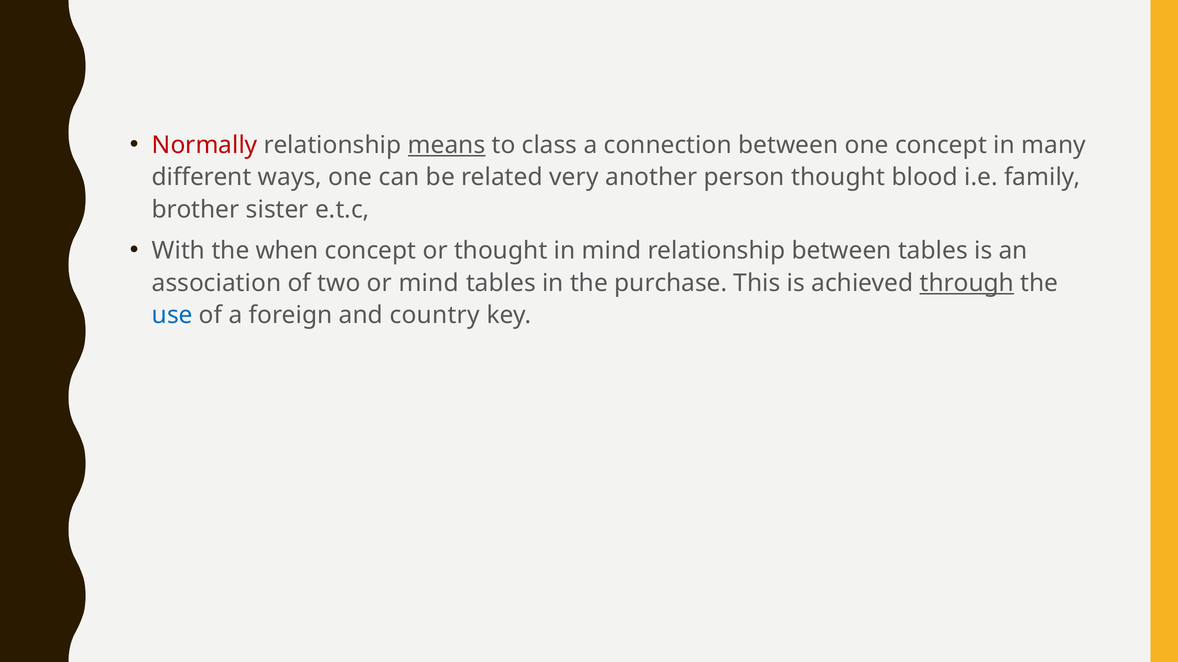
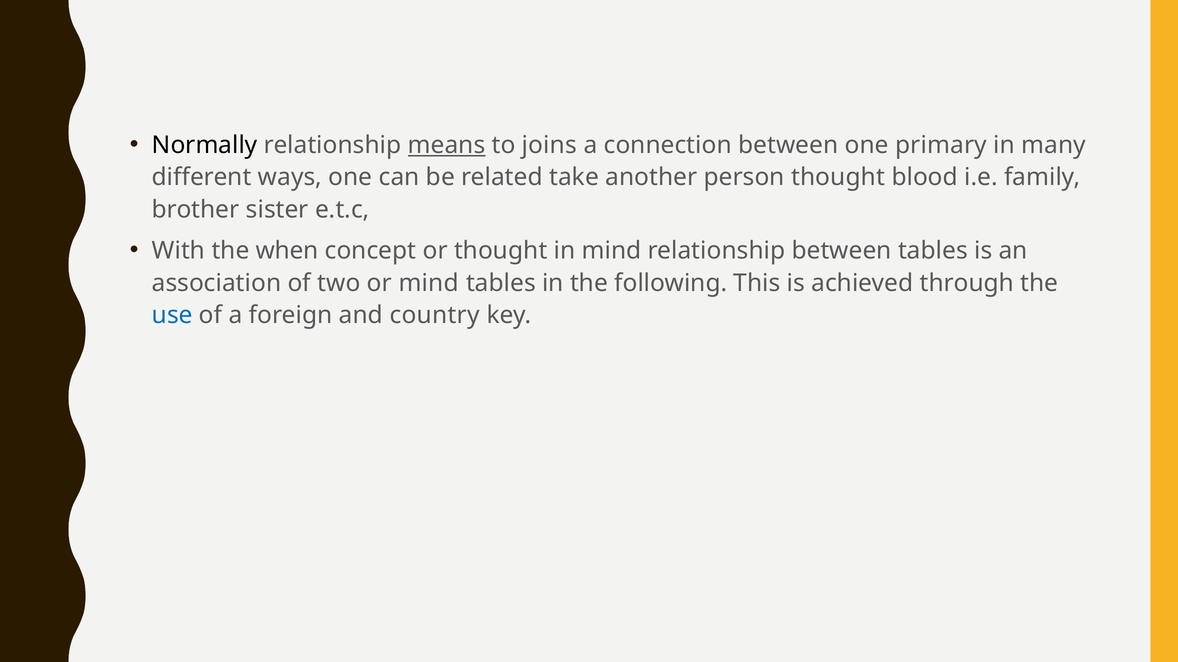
Normally colour: red -> black
class: class -> joins
one concept: concept -> primary
very: very -> take
purchase: purchase -> following
through underline: present -> none
